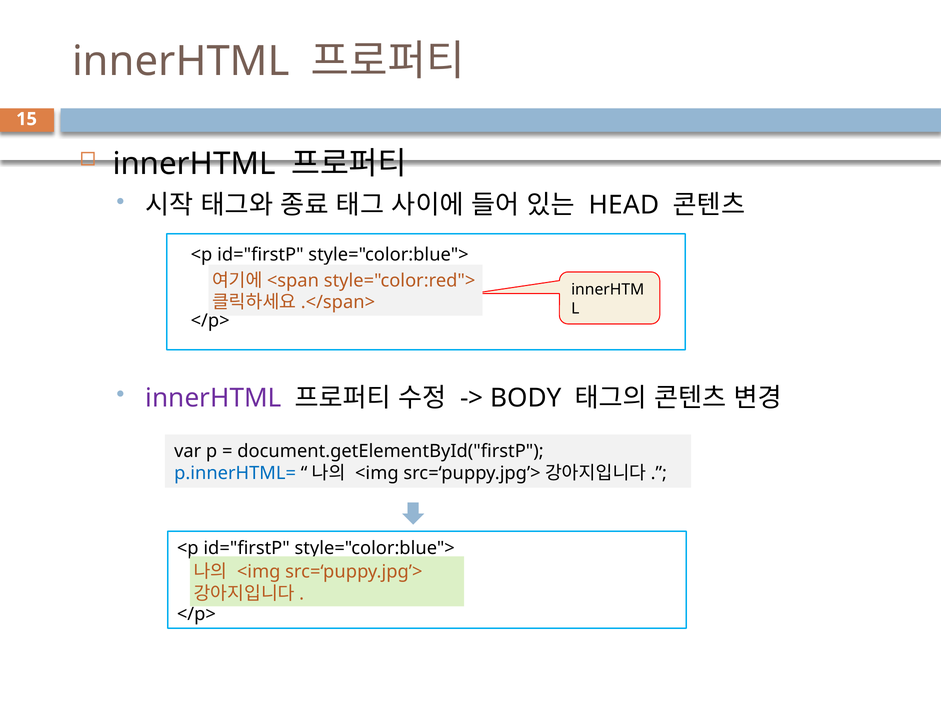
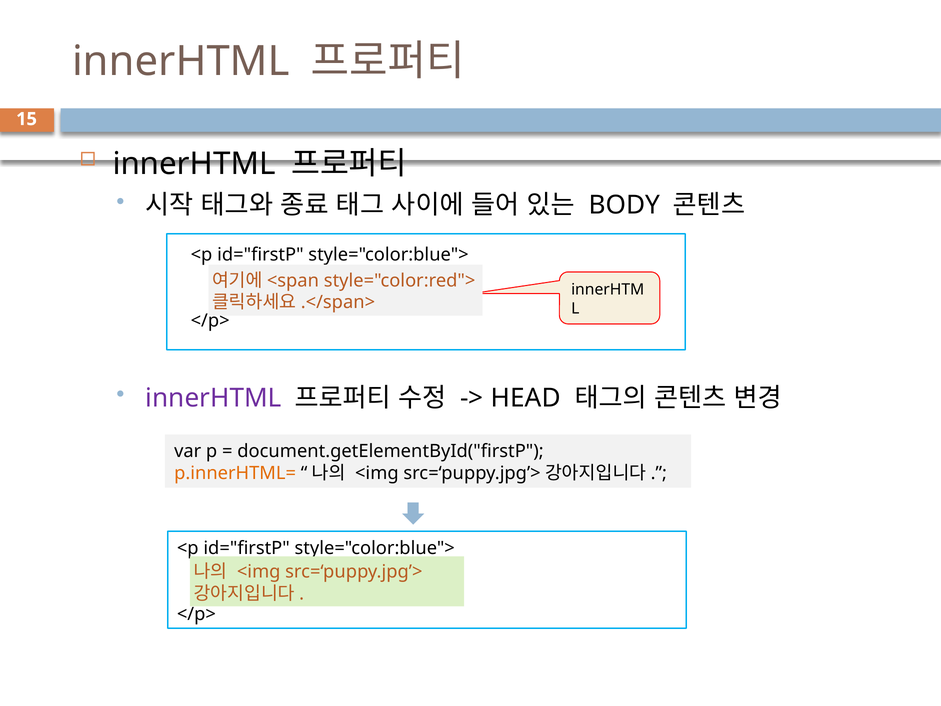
HEAD: HEAD -> BODY
BODY: BODY -> HEAD
p.innerHTML= colour: blue -> orange
